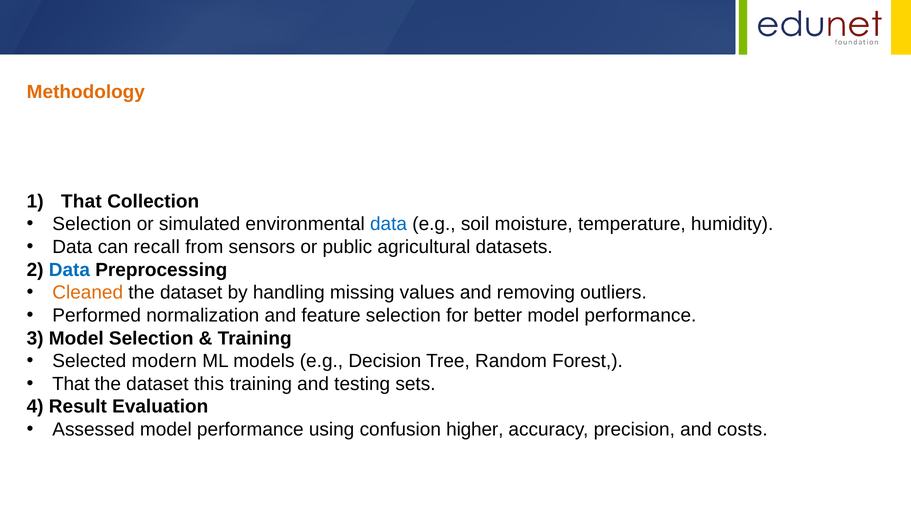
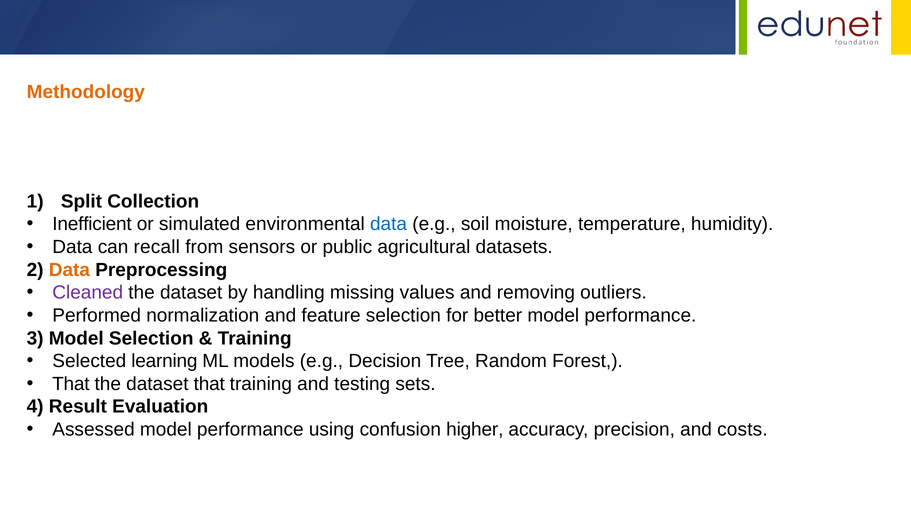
That at (81, 201): That -> Split
Selection at (92, 224): Selection -> Inefficient
Data at (69, 270) colour: blue -> orange
Cleaned colour: orange -> purple
modern: modern -> learning
dataset this: this -> that
